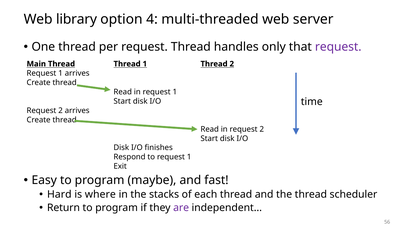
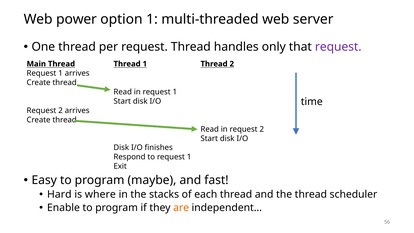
library: library -> power
option 4: 4 -> 1
Return: Return -> Enable
are colour: purple -> orange
